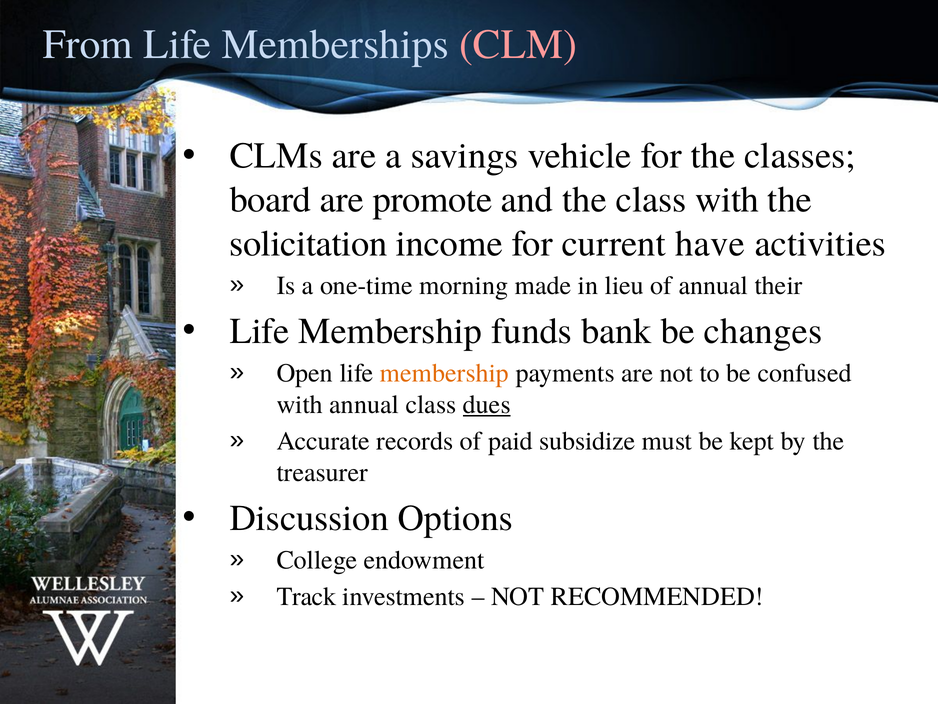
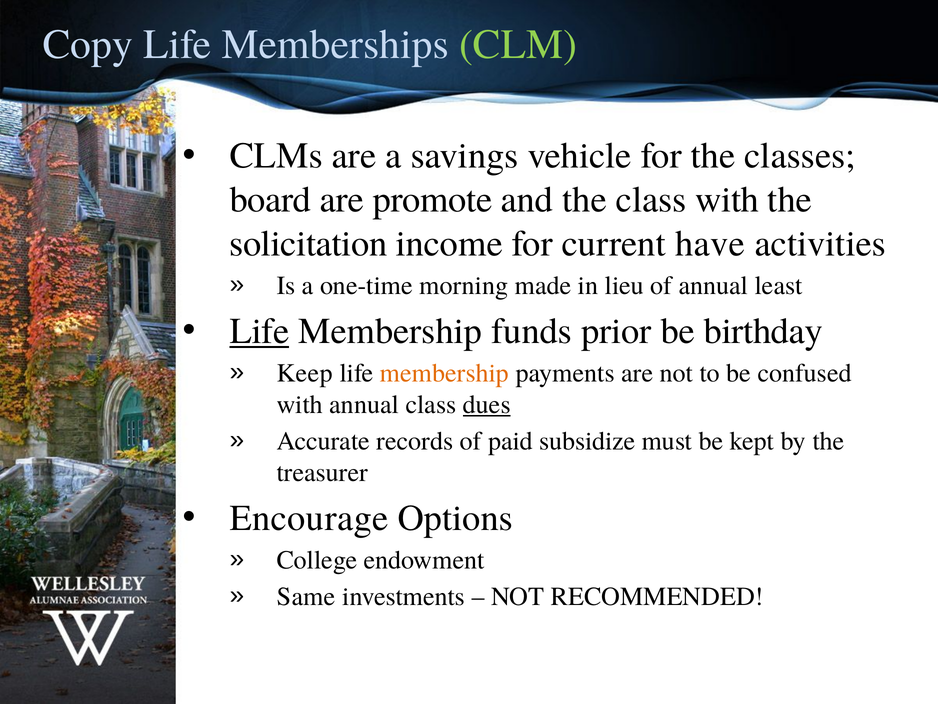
From: From -> Copy
CLM colour: pink -> light green
their: their -> least
Life at (260, 331) underline: none -> present
bank: bank -> prior
changes: changes -> birthday
Open: Open -> Keep
Discussion: Discussion -> Encourage
Track: Track -> Same
